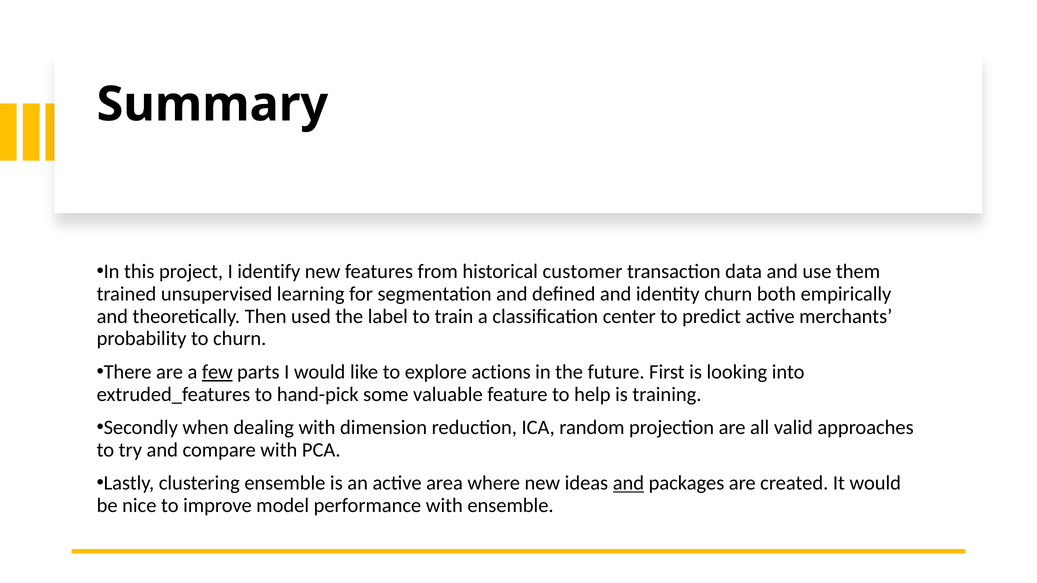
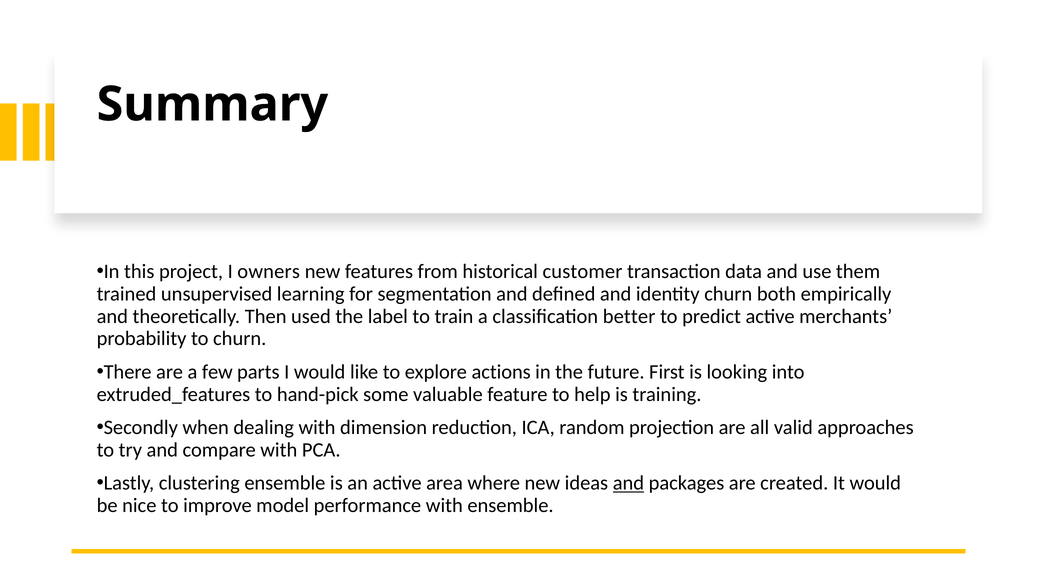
identify: identify -> owners
center: center -> better
few underline: present -> none
